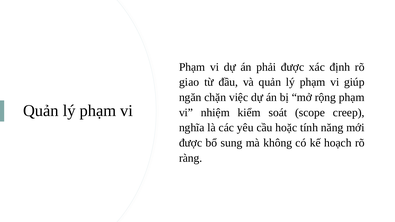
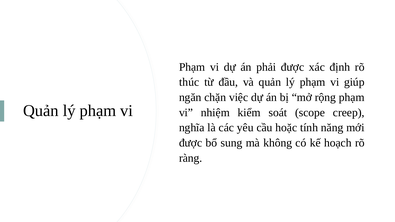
giao: giao -> thúc
